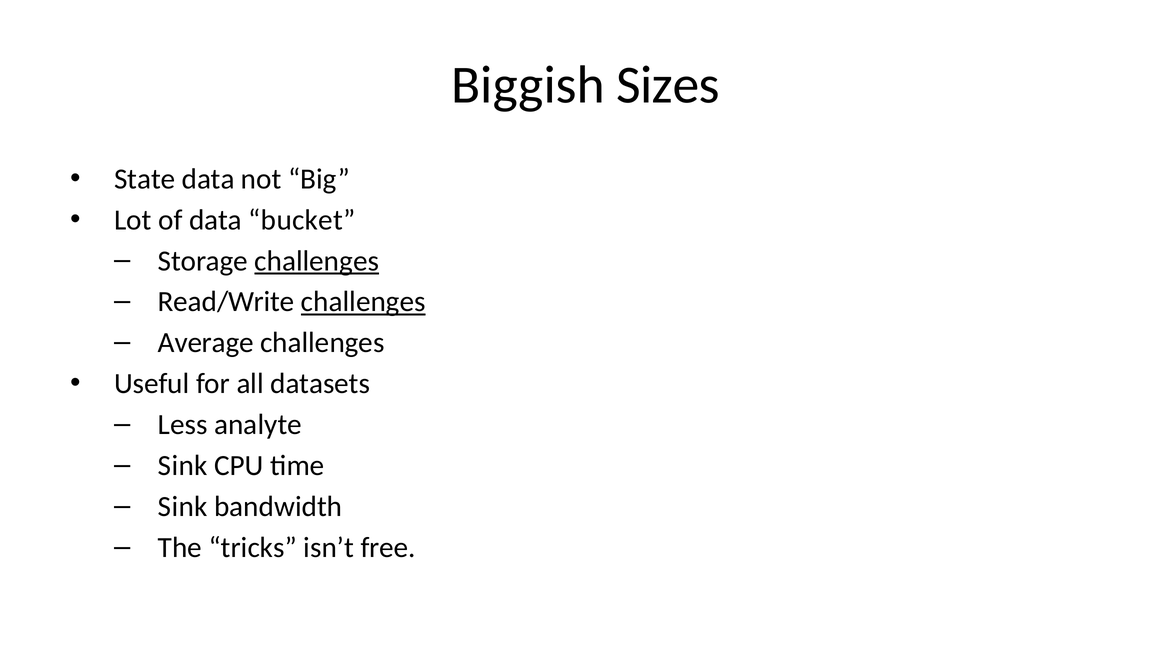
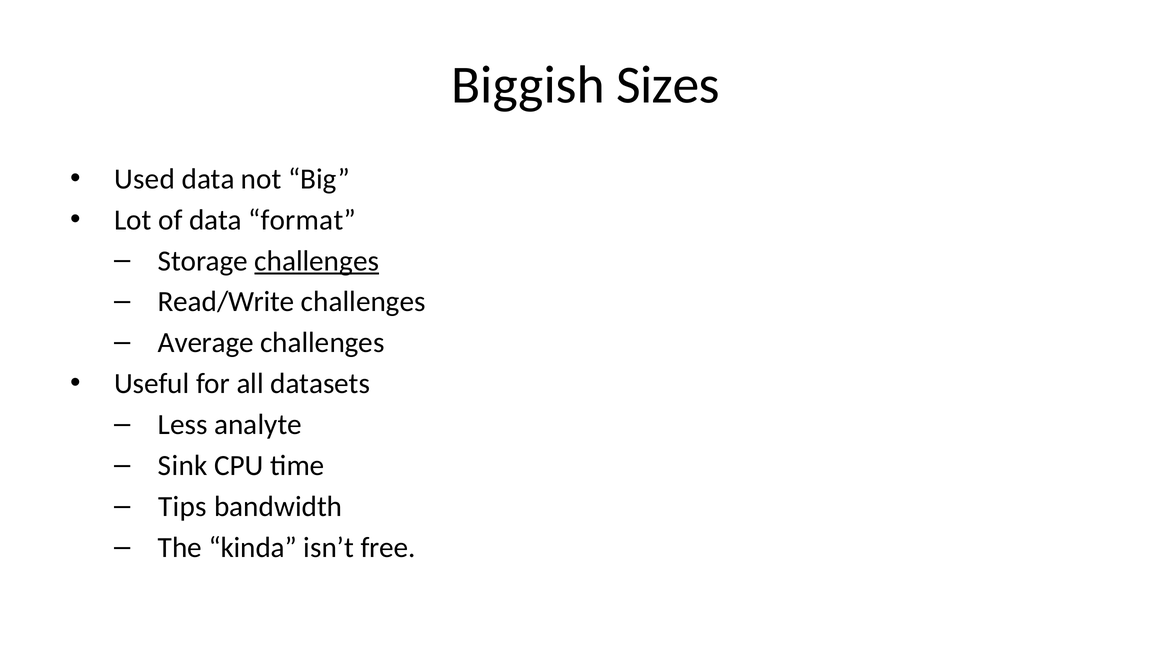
State: State -> Used
bucket: bucket -> format
challenges at (363, 302) underline: present -> none
Sink at (183, 507): Sink -> Tips
tricks: tricks -> kinda
